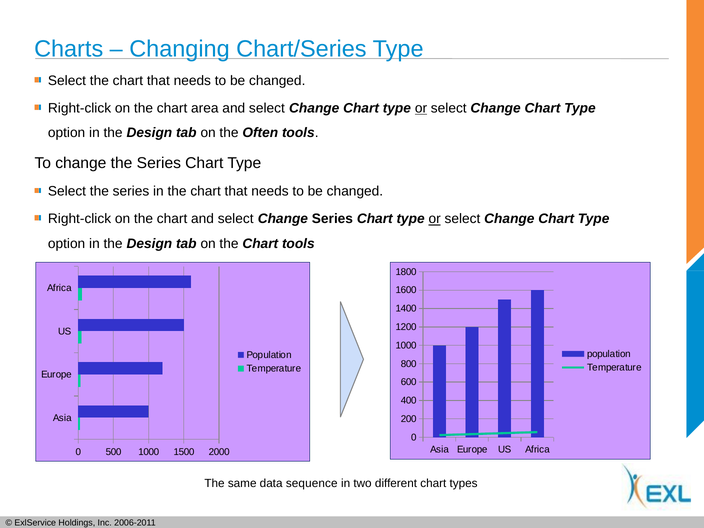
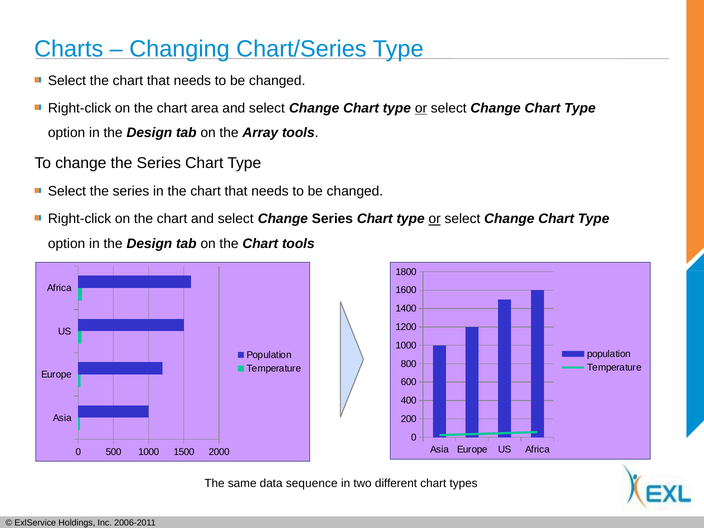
Often: Often -> Array
